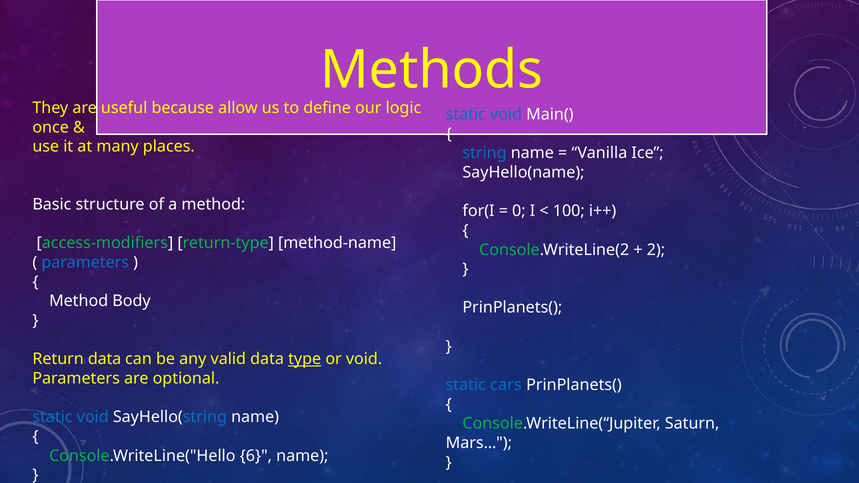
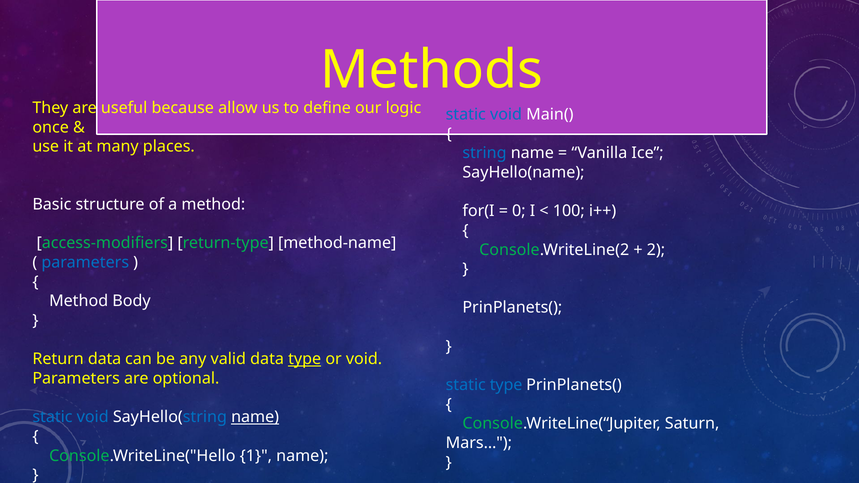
static cars: cars -> type
name at (255, 417) underline: none -> present
6: 6 -> 1
